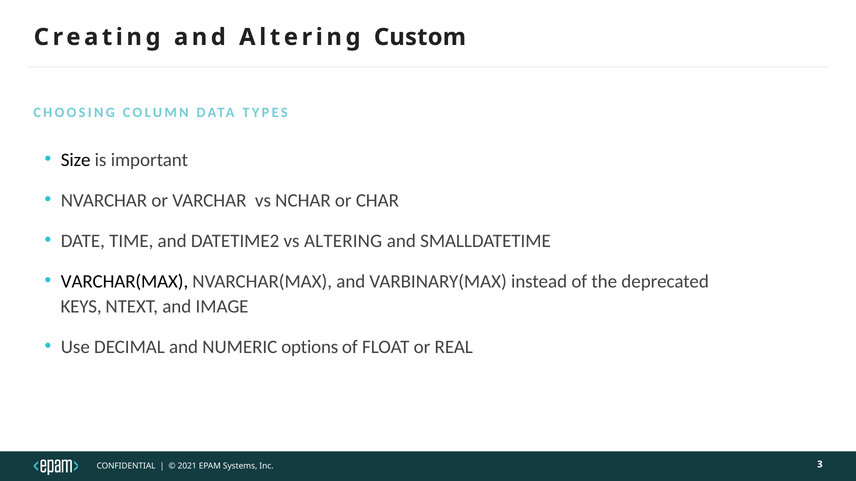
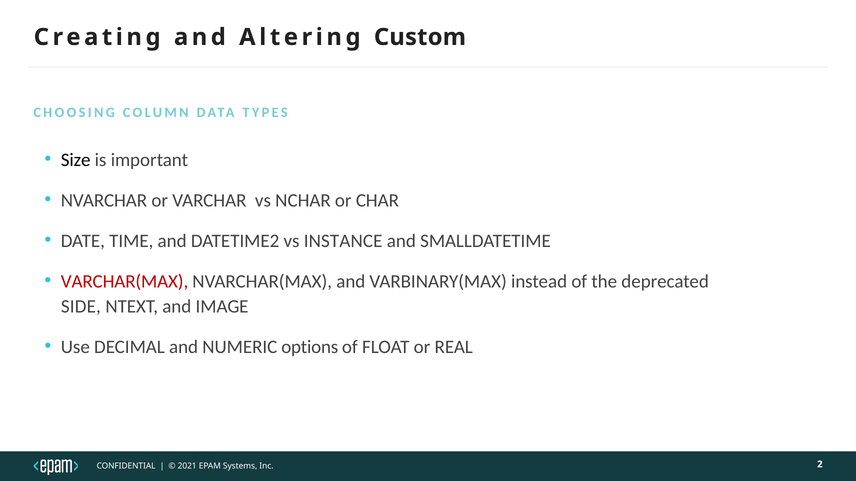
vs ALTERING: ALTERING -> INSTANCE
VARCHAR(MAX colour: black -> red
KEYS: KEYS -> SIDE
3: 3 -> 2
